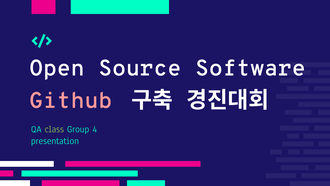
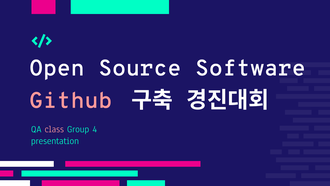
class colour: light green -> pink
